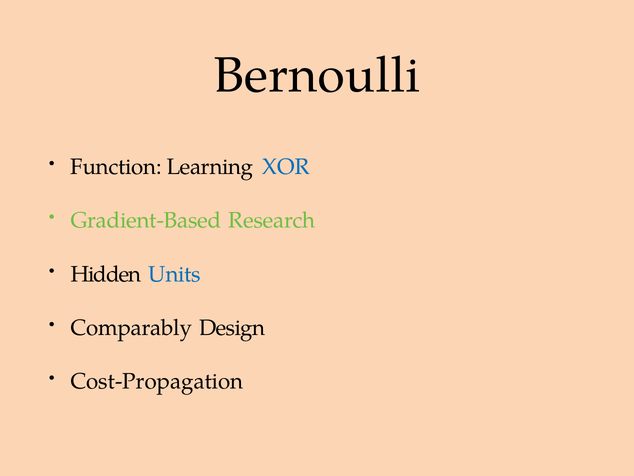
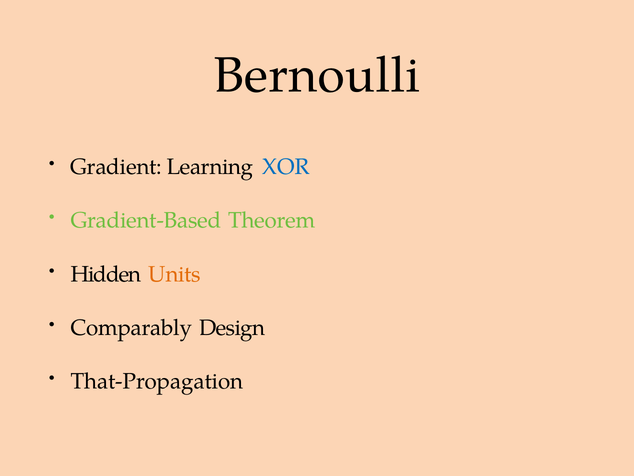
Function: Function -> Gradient
Research: Research -> Theorem
Units colour: blue -> orange
Cost-Propagation: Cost-Propagation -> That-Propagation
